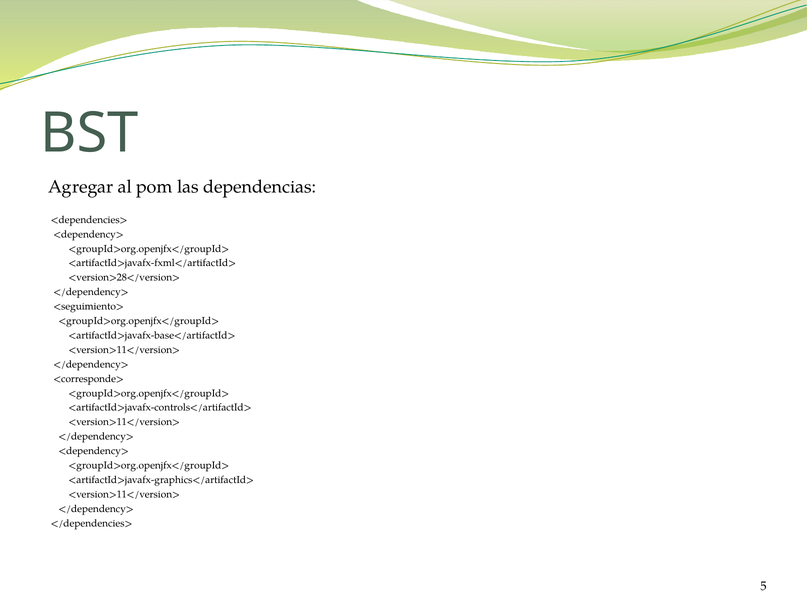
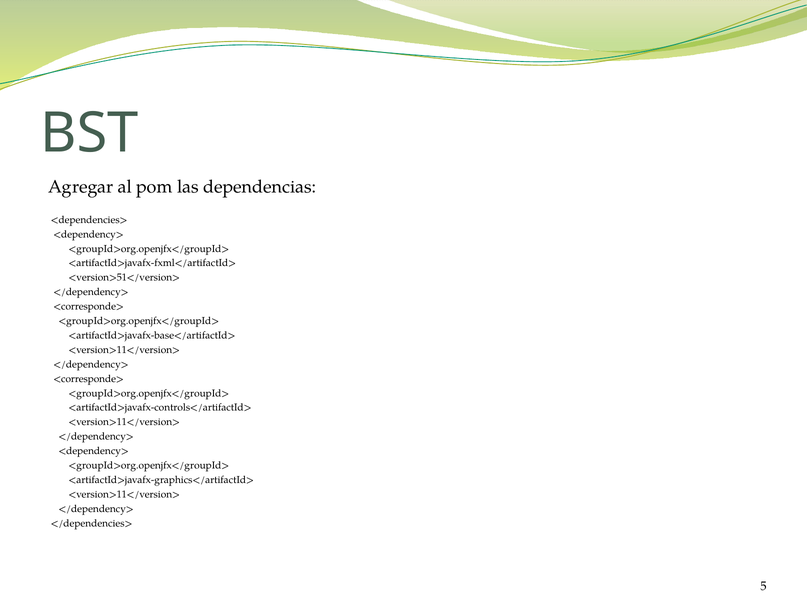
<version>28</version>: <version>28</version> -> <version>51</version>
<seguimiento> at (89, 307): <seguimiento> -> <corresponde>
